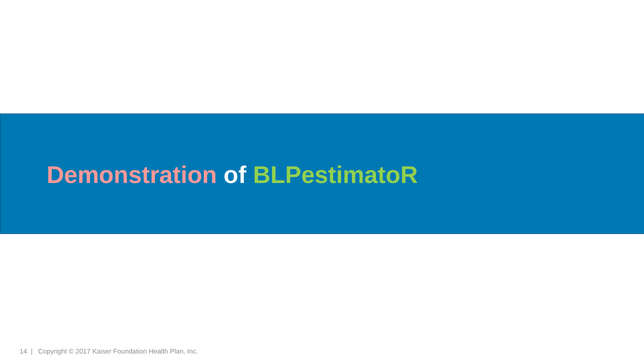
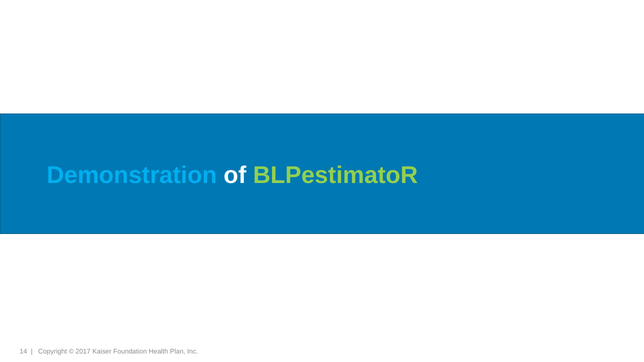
Demonstration colour: pink -> light blue
